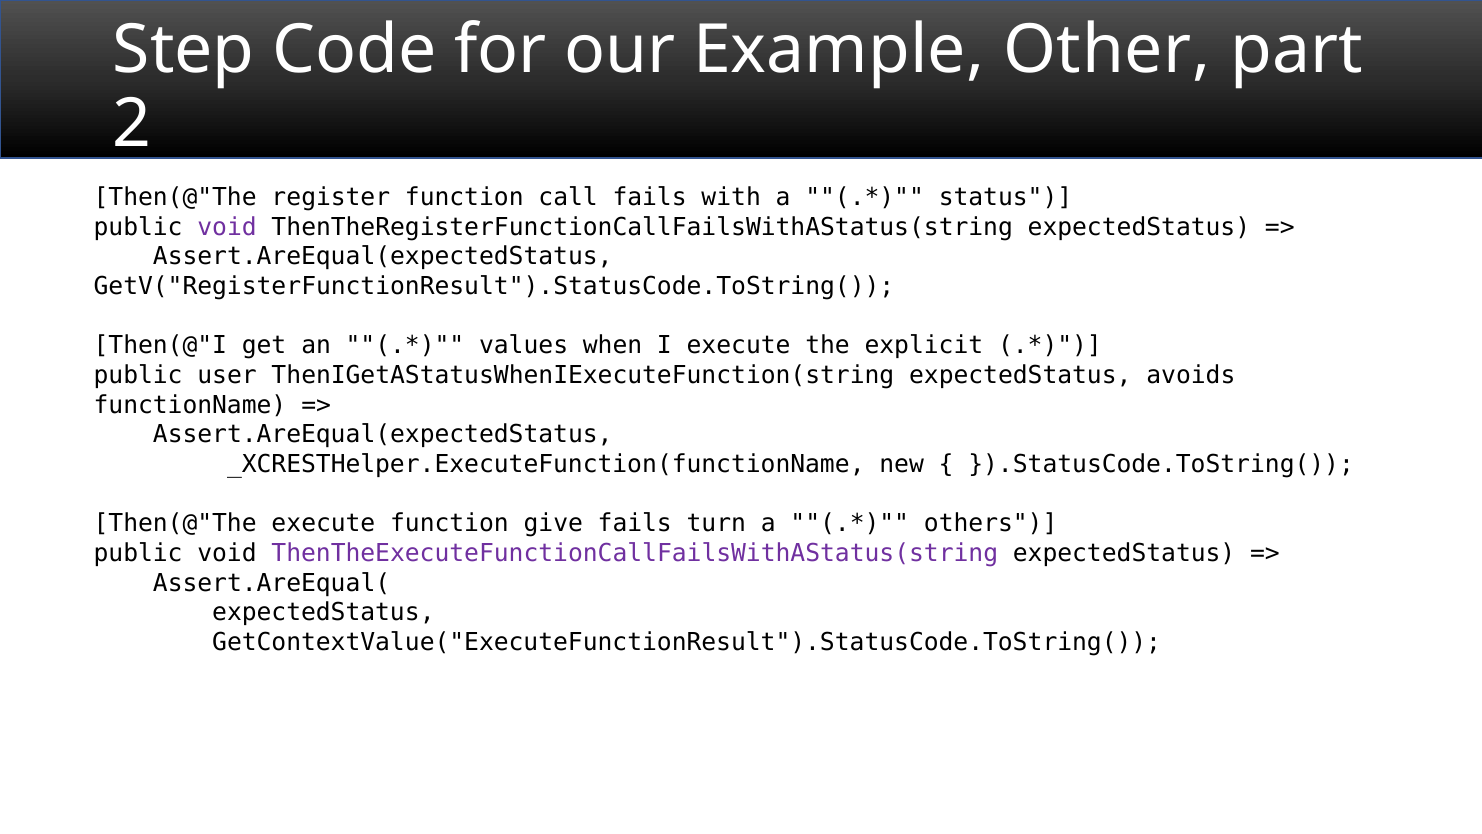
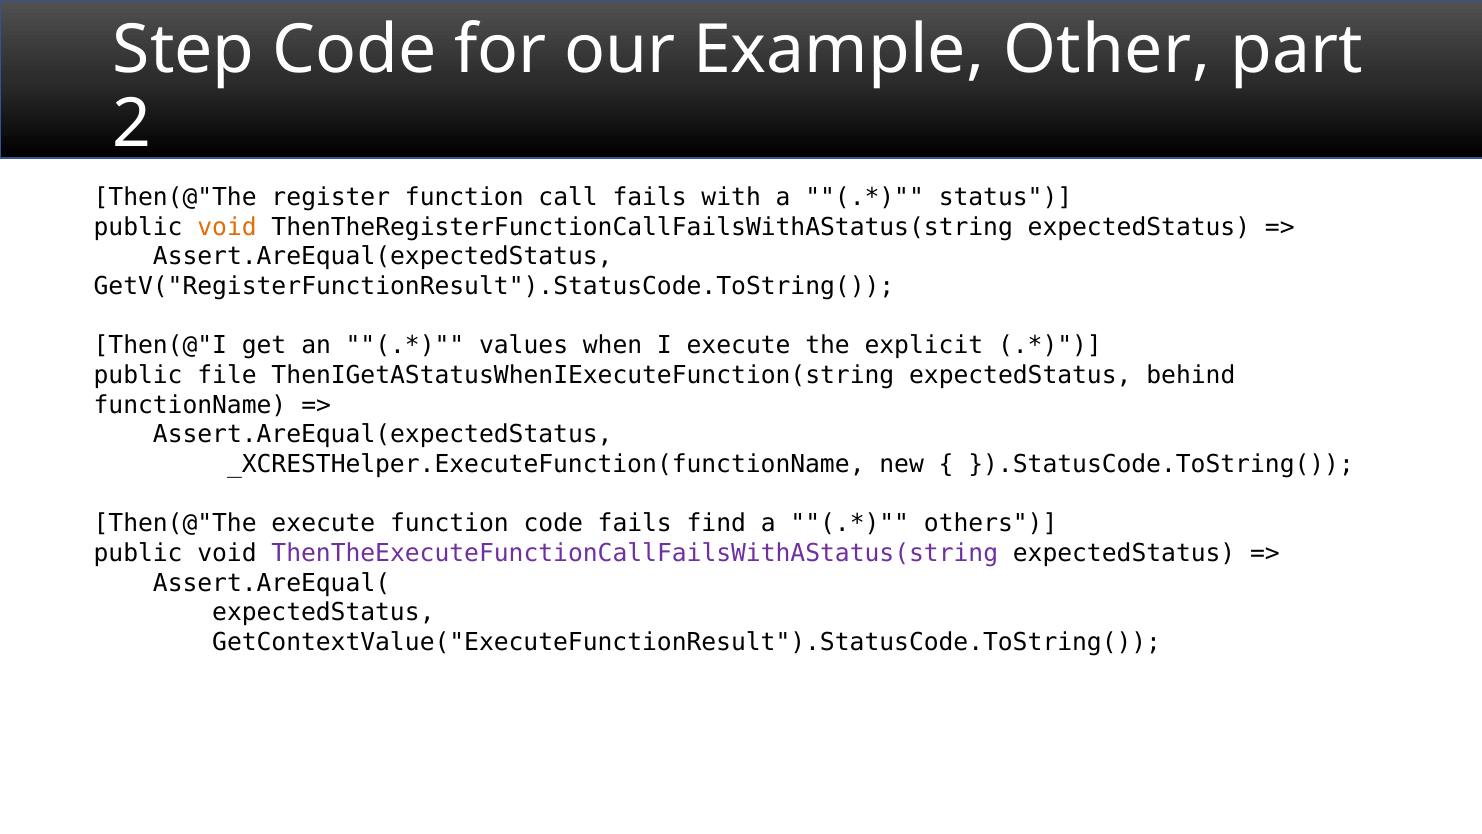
void at (227, 227) colour: purple -> orange
user: user -> file
avoids: avoids -> behind
function give: give -> code
turn: turn -> find
